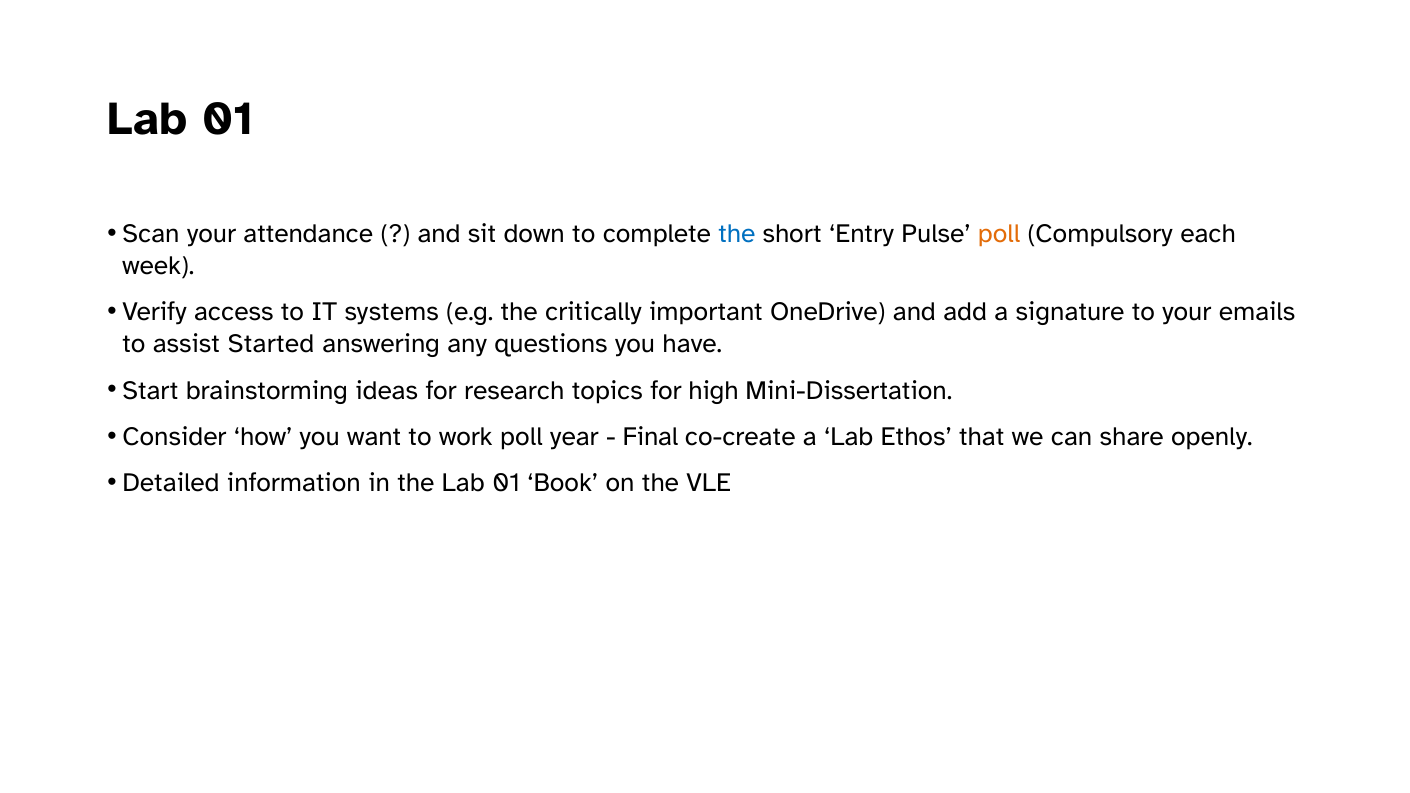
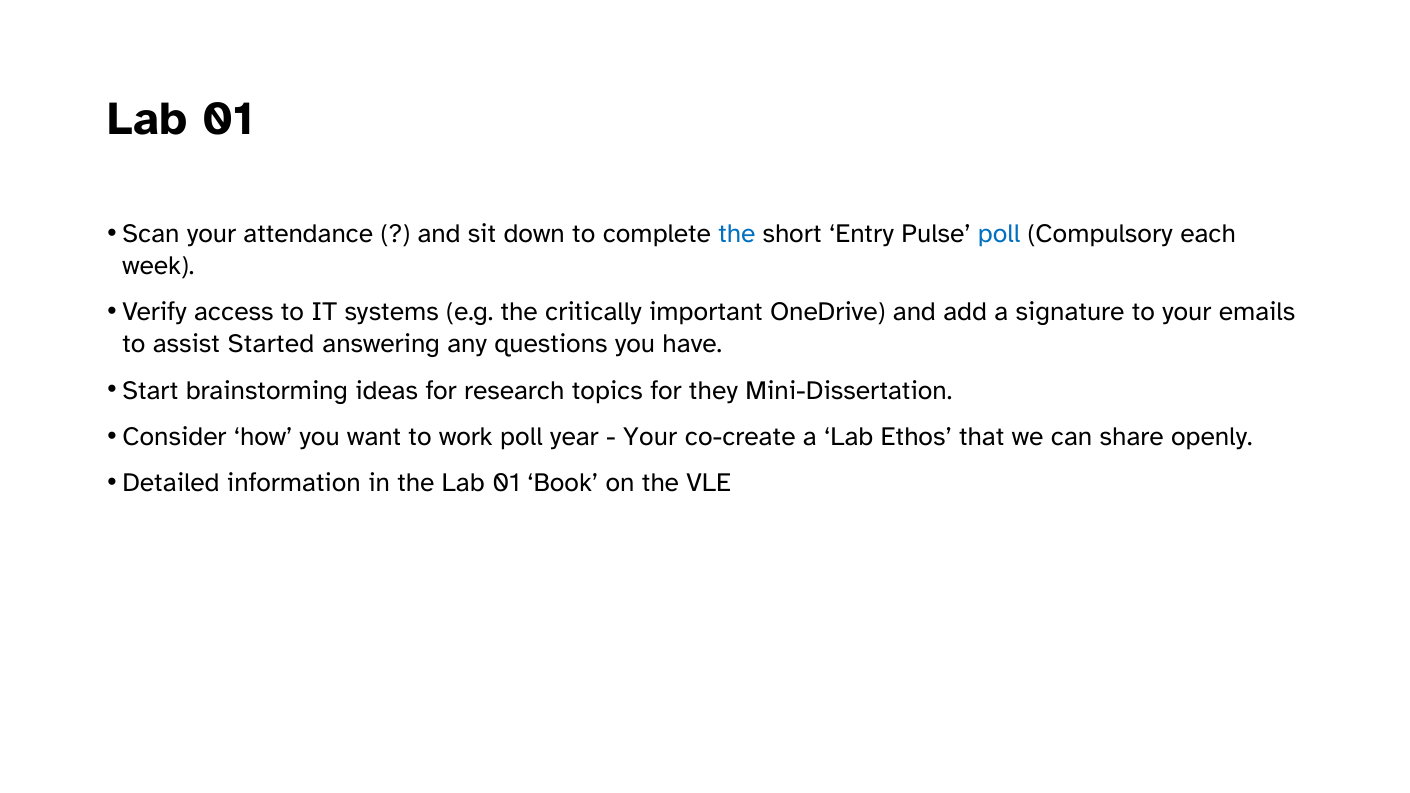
poll at (999, 234) colour: orange -> blue
high: high -> they
Final at (650, 437): Final -> Your
